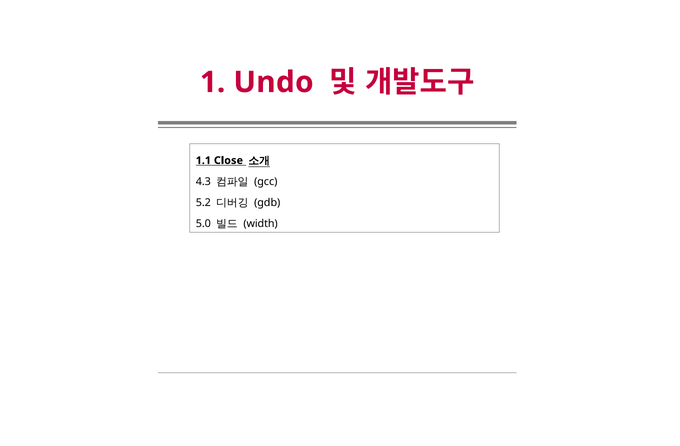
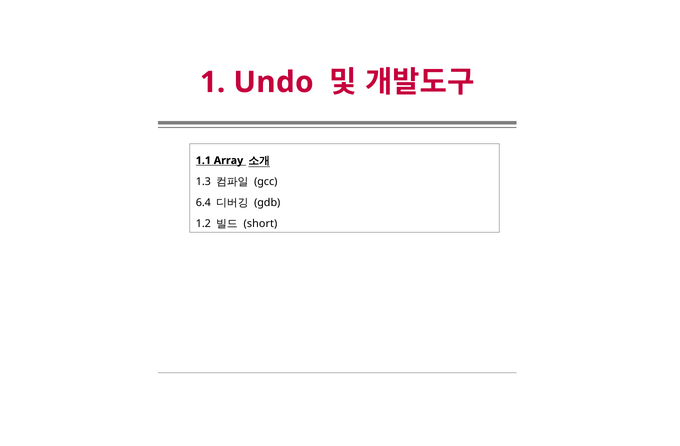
Close: Close -> Array
4.3: 4.3 -> 1.3
5.2: 5.2 -> 6.4
5.0: 5.0 -> 1.2
width: width -> short
